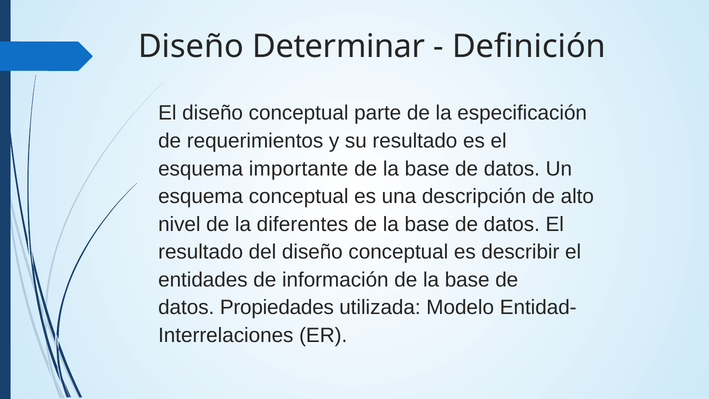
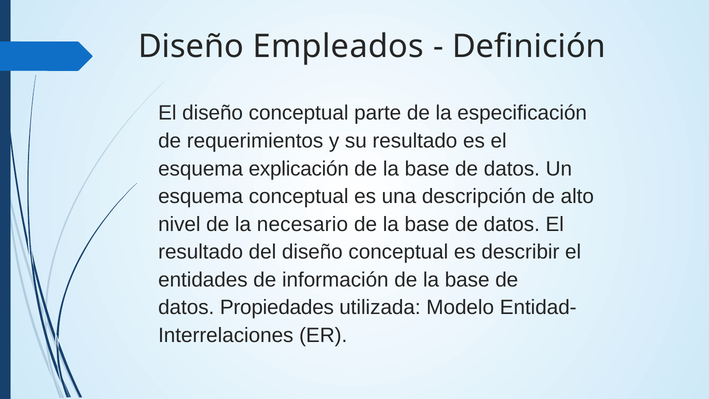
Determinar: Determinar -> Empleados
importante: importante -> explicación
diferentes: diferentes -> necesario
